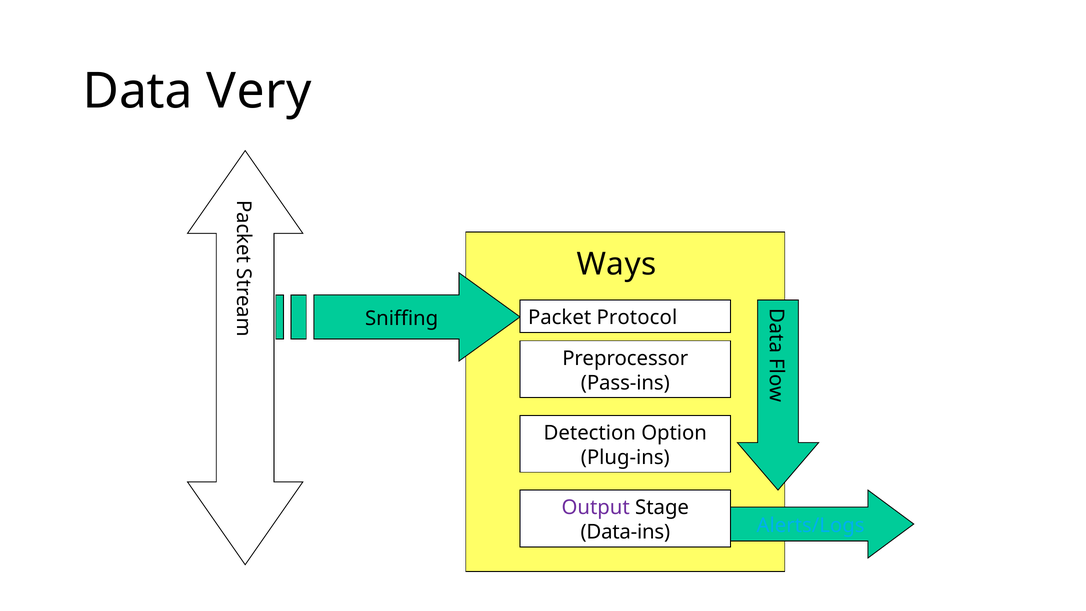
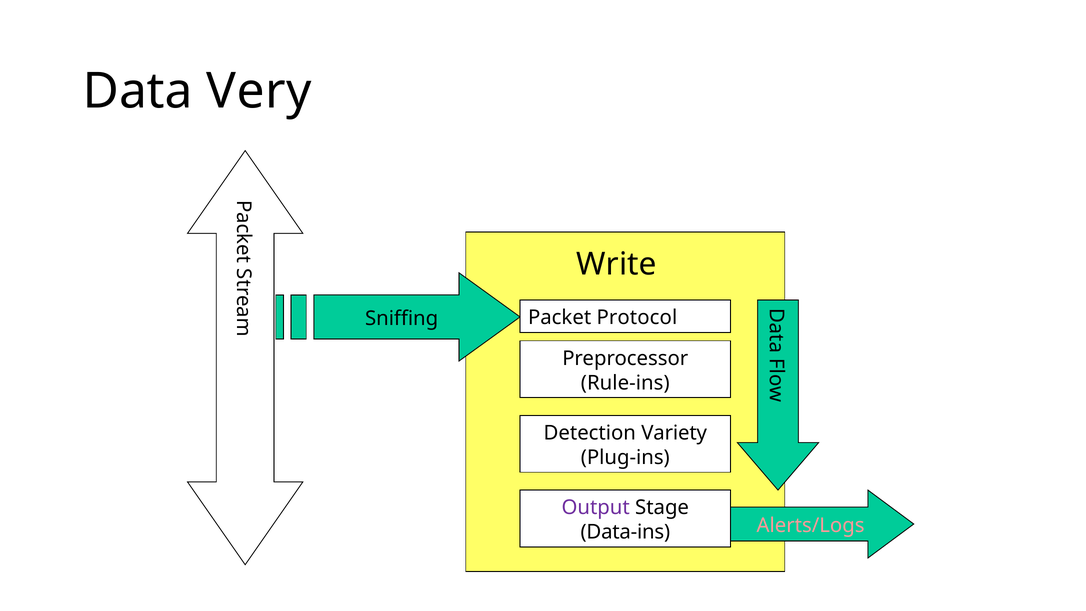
Ways: Ways -> Write
Pass-ins: Pass-ins -> Rule-ins
Option: Option -> Variety
Alerts/Logs colour: light blue -> pink
